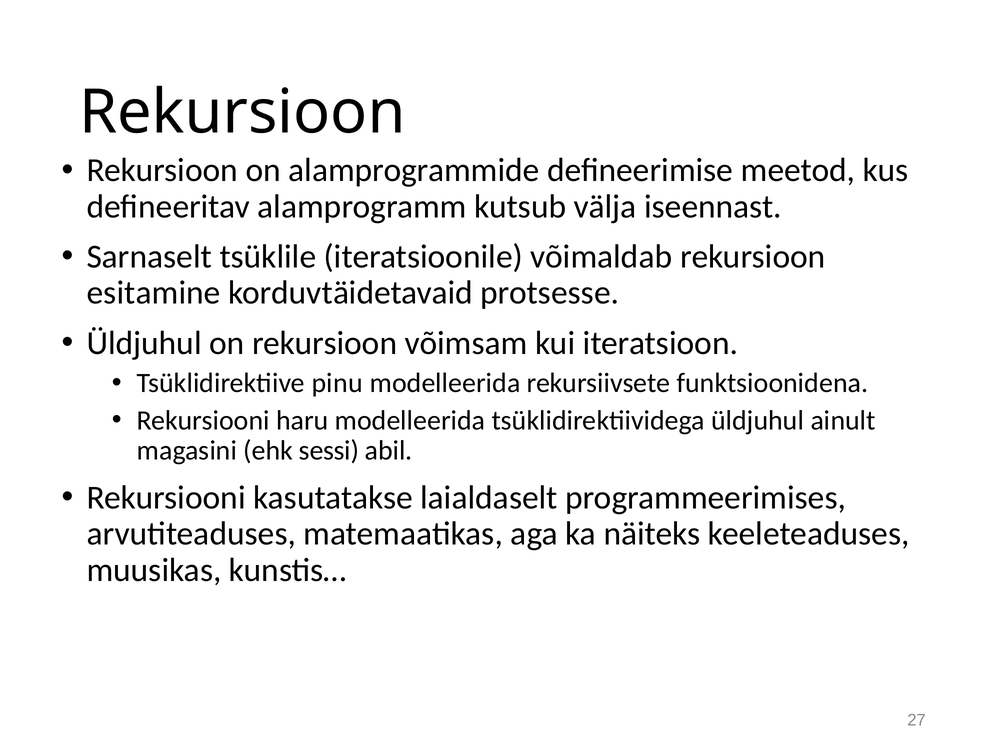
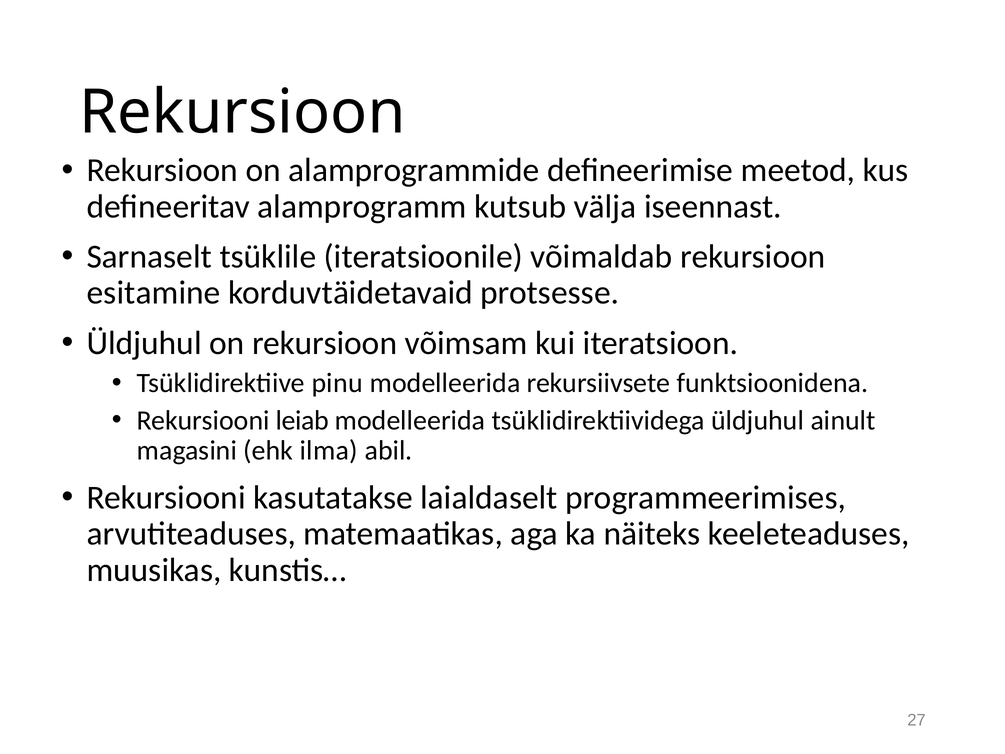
haru: haru -> leiab
sessi: sessi -> ilma
